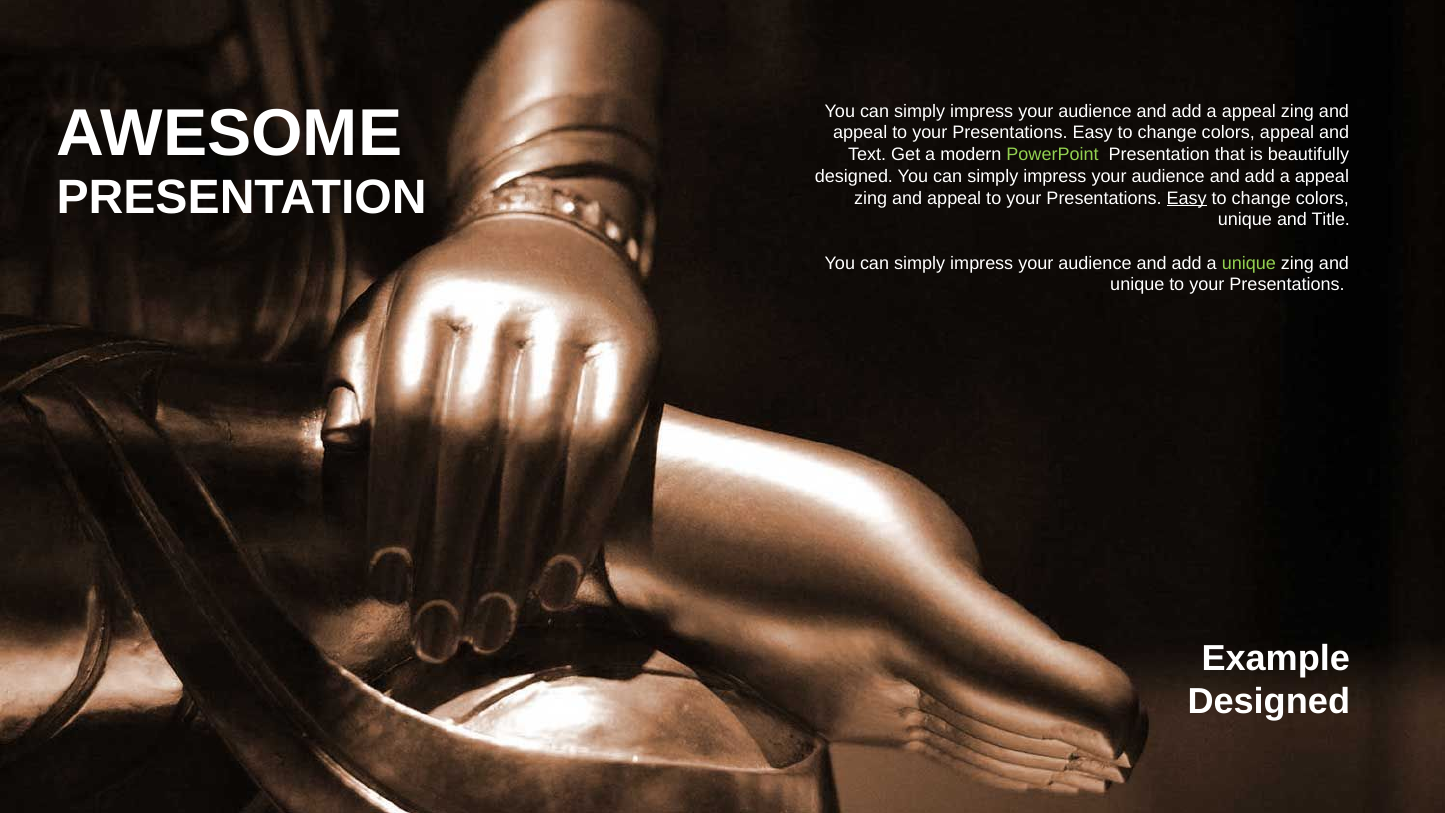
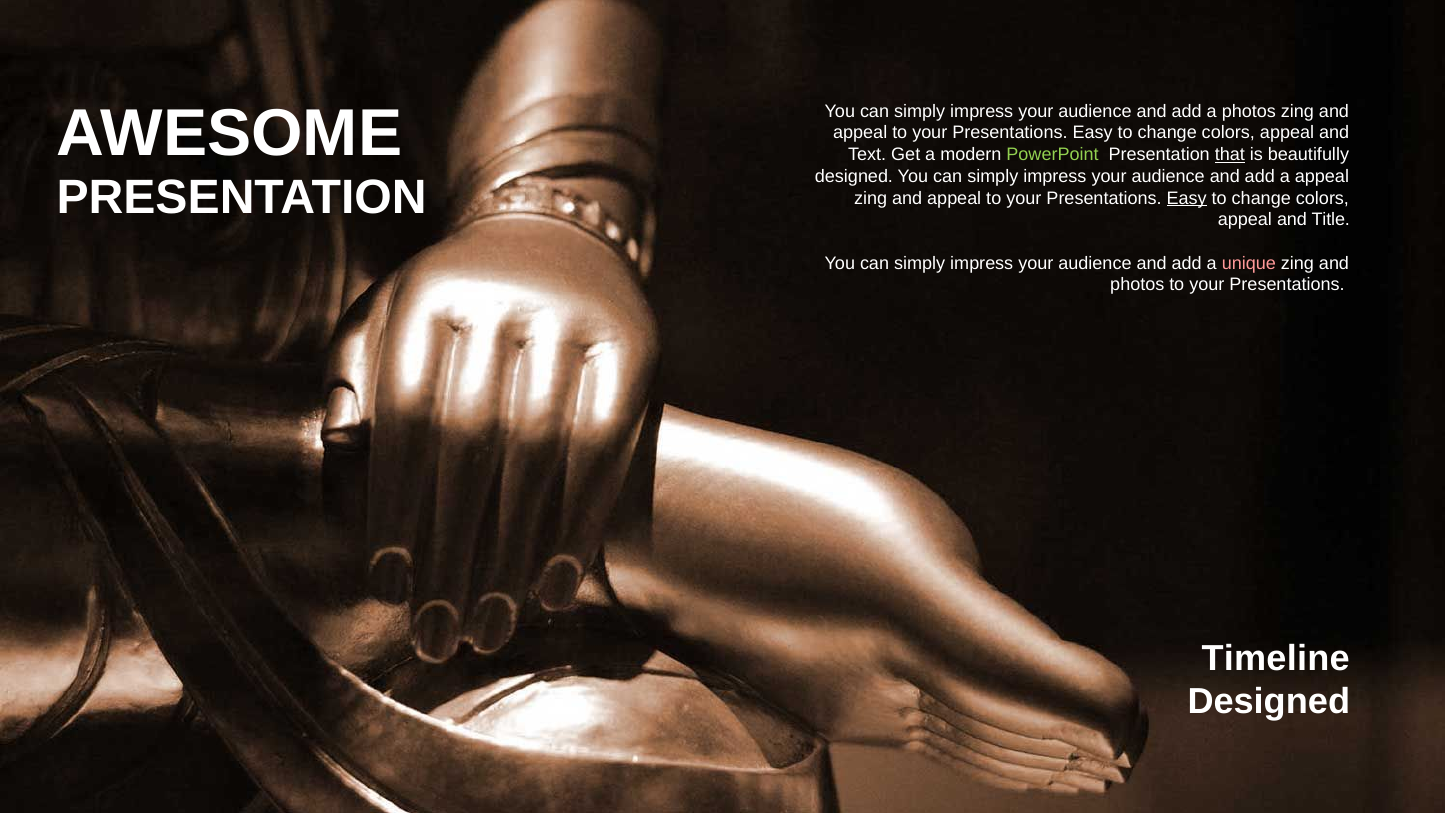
appeal at (1249, 111): appeal -> photos
that underline: none -> present
unique at (1245, 220): unique -> appeal
unique at (1249, 263) colour: light green -> pink
unique at (1137, 285): unique -> photos
Example: Example -> Timeline
